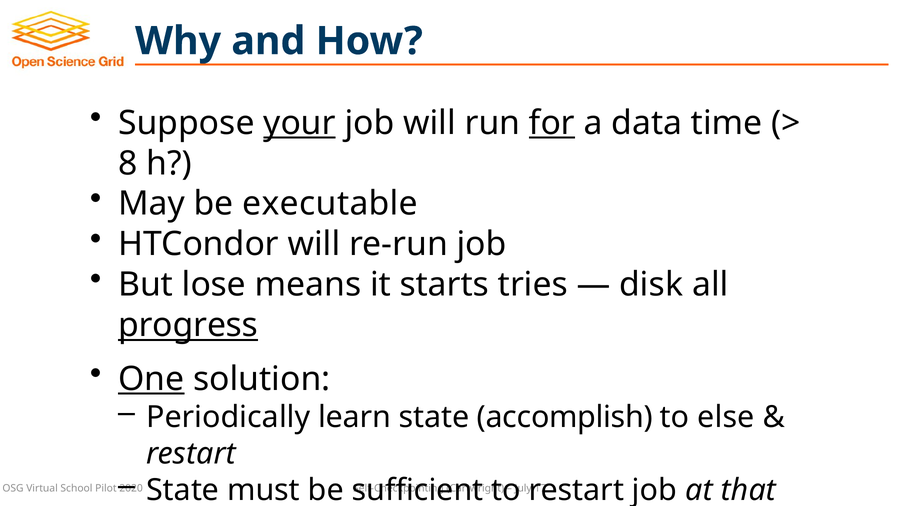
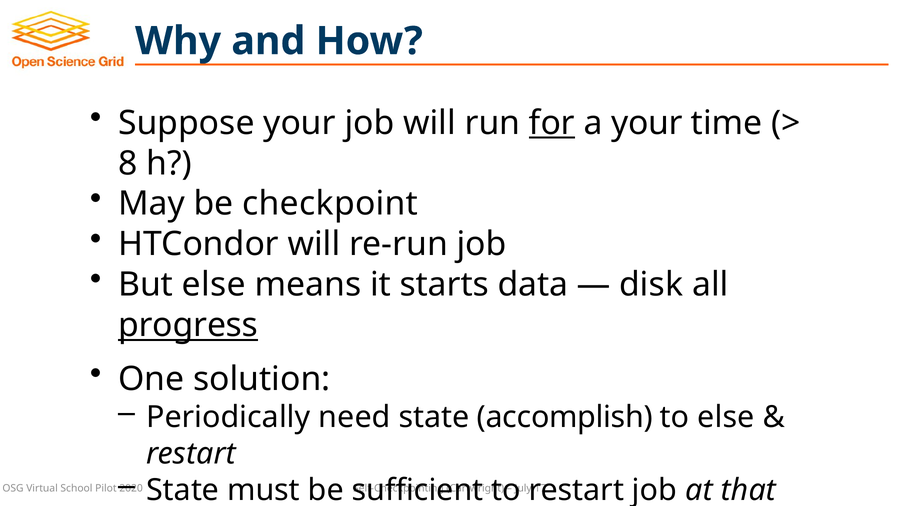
your at (300, 123) underline: present -> none
a data: data -> your
be executable: executable -> checkpoint
But lose: lose -> else
starts tries: tries -> data
One underline: present -> none
Periodically learn: learn -> need
